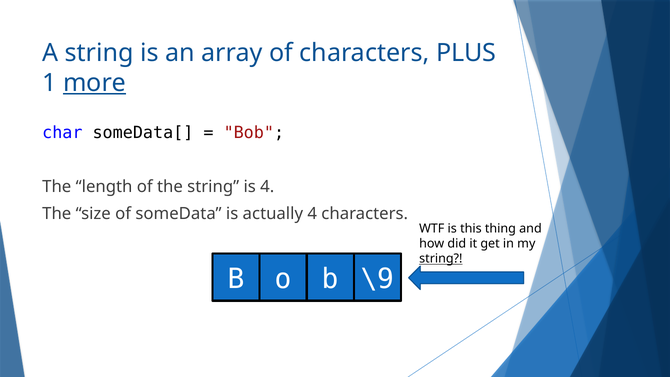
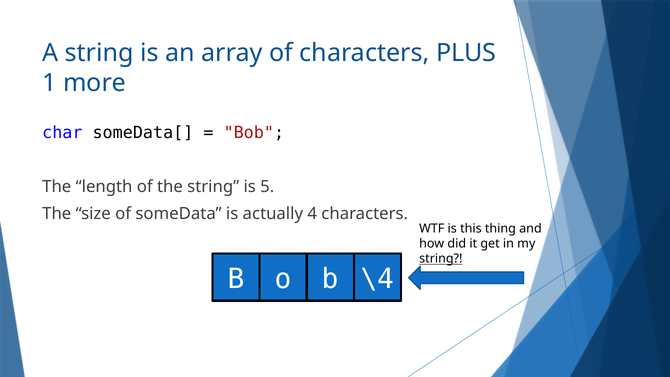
more underline: present -> none
is 4: 4 -> 5
\9: \9 -> \4
